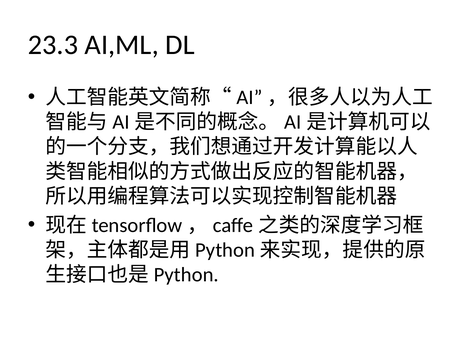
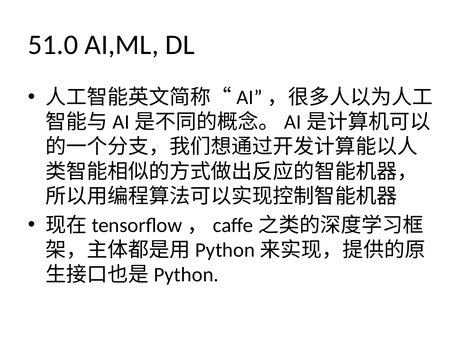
23.3: 23.3 -> 51.0
